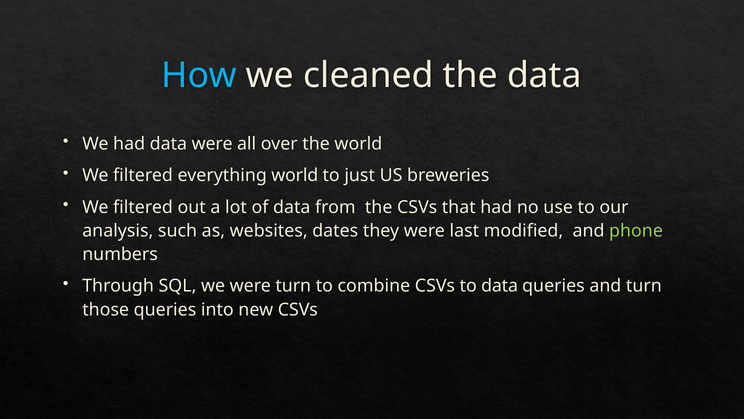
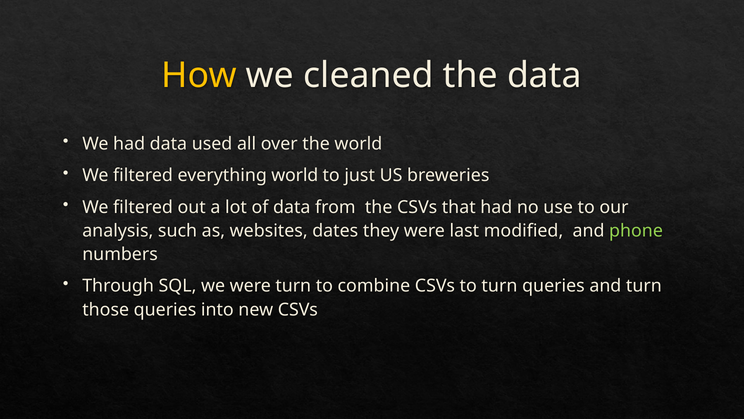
How colour: light blue -> yellow
data were: were -> used
to data: data -> turn
